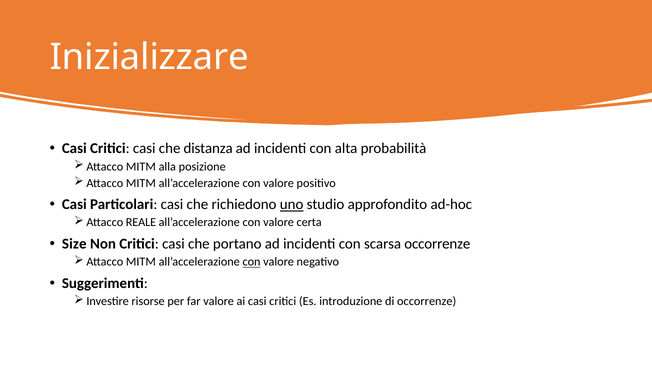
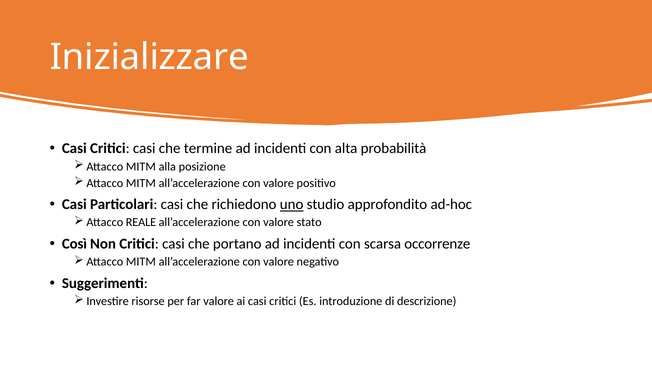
distanza: distanza -> termine
certa: certa -> stato
Size: Size -> Così
con at (252, 262) underline: present -> none
di occorrenze: occorrenze -> descrizione
